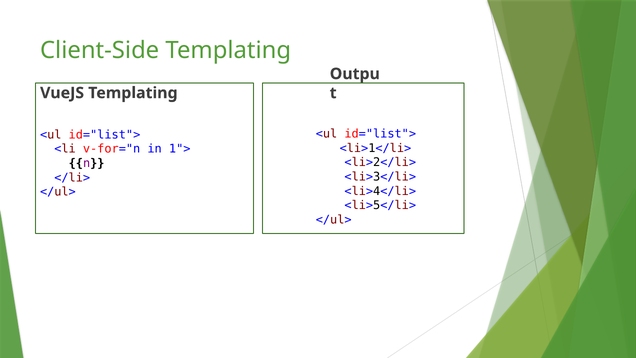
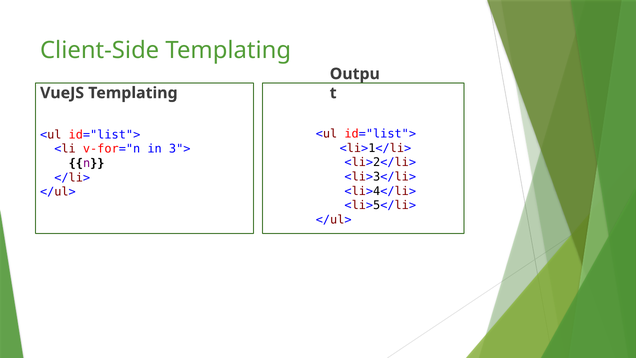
1">: 1"> -> 3">
